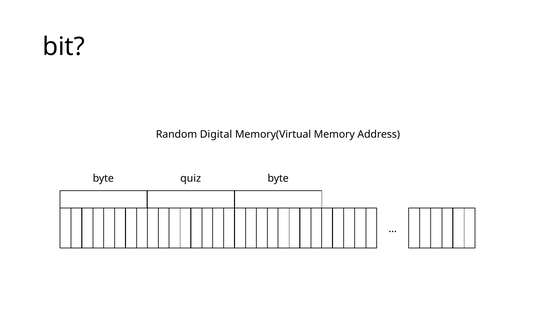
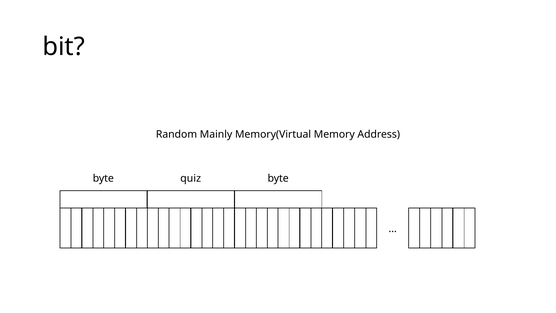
Digital: Digital -> Mainly
